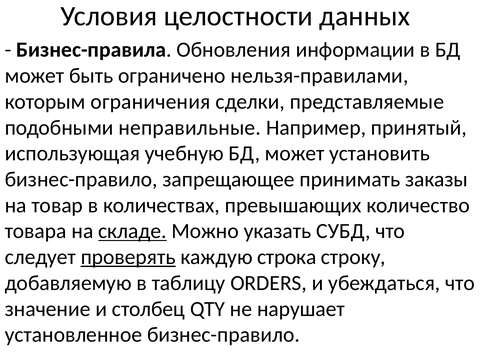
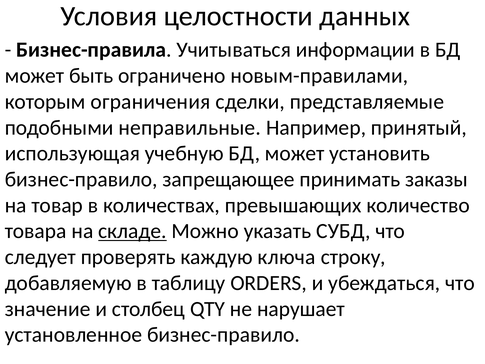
Обновления: Обновления -> Учитываться
нельзя-правилами: нельзя-правилами -> новым-правилами
проверять underline: present -> none
строка: строка -> ключа
